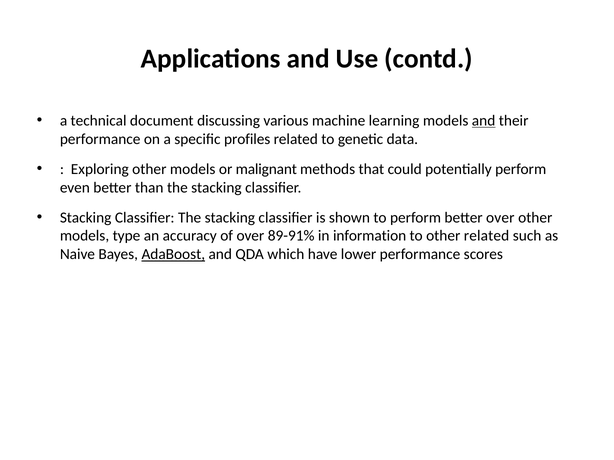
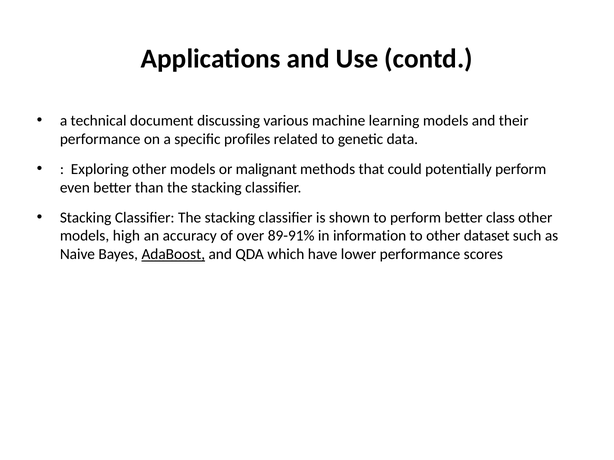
and at (484, 121) underline: present -> none
better over: over -> class
type: type -> high
other related: related -> dataset
